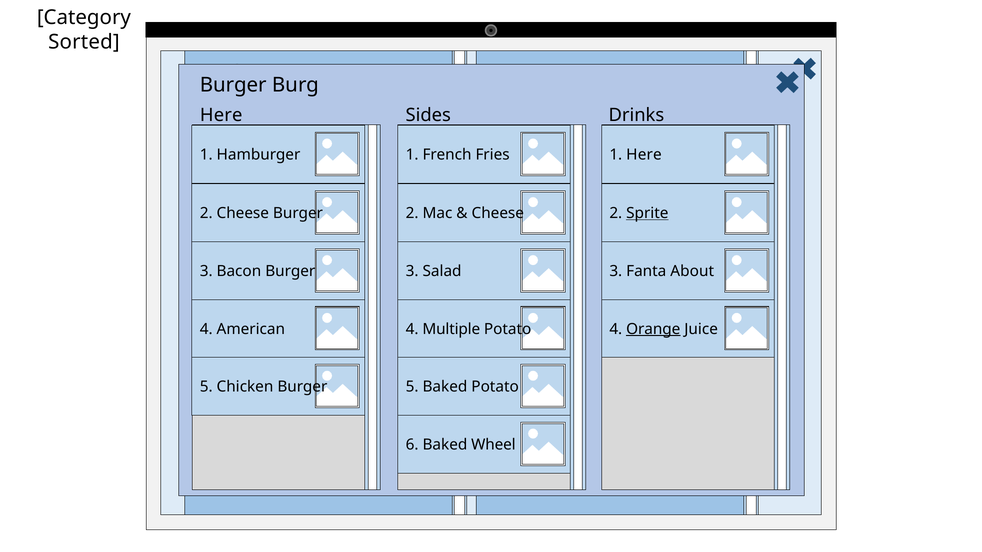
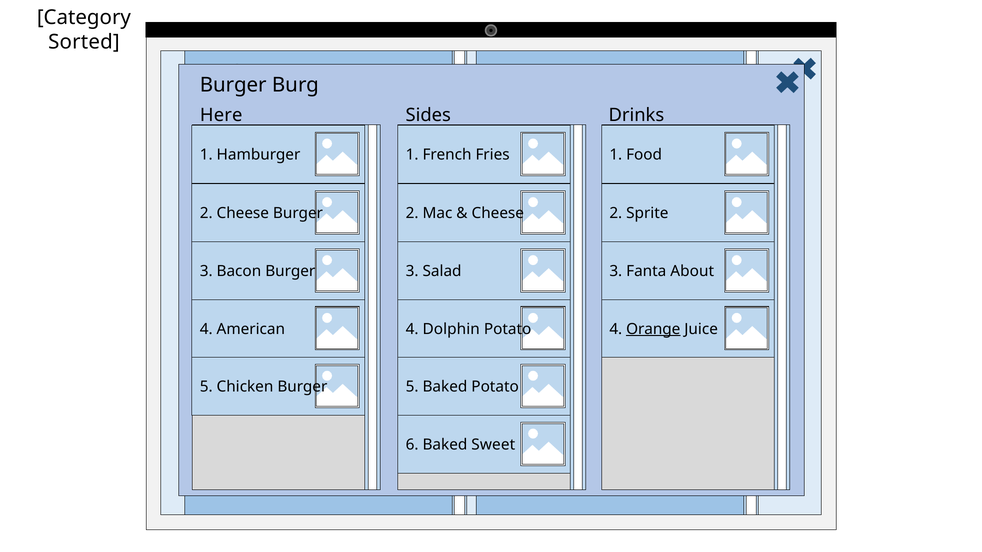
1 Here: Here -> Food
Sprite underline: present -> none
Multiple: Multiple -> Dolphin
Baked Wheel: Wheel -> Sweet
